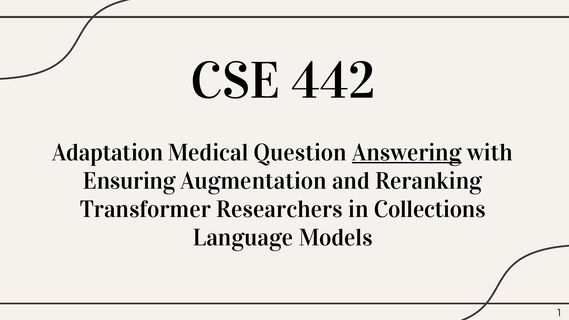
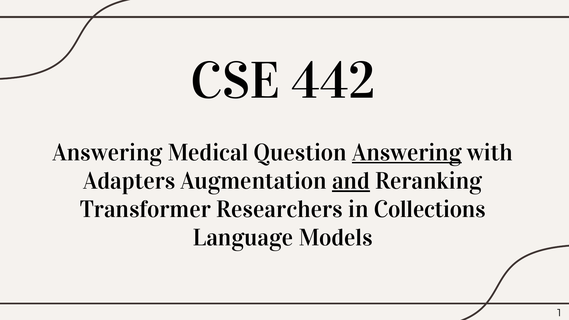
Adaptation at (108, 153): Adaptation -> Answering
Ensuring: Ensuring -> Adapters
and underline: none -> present
